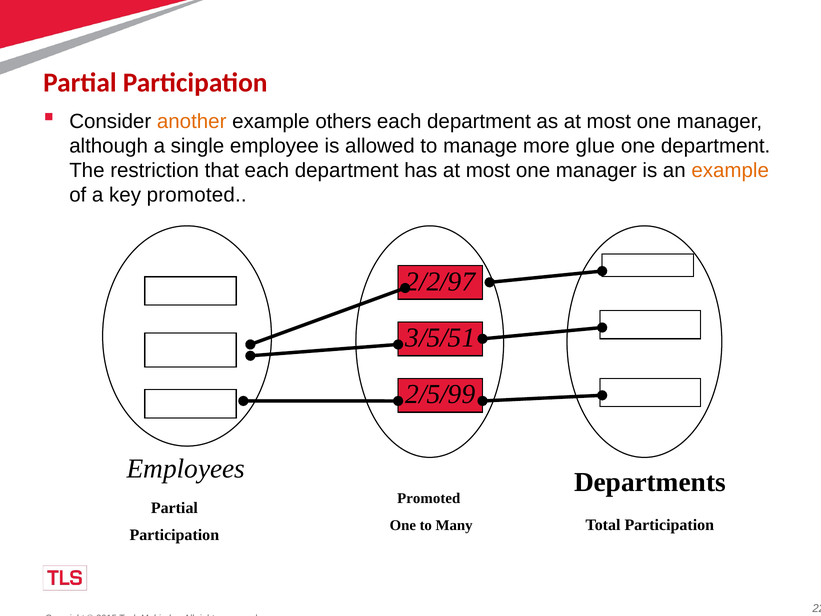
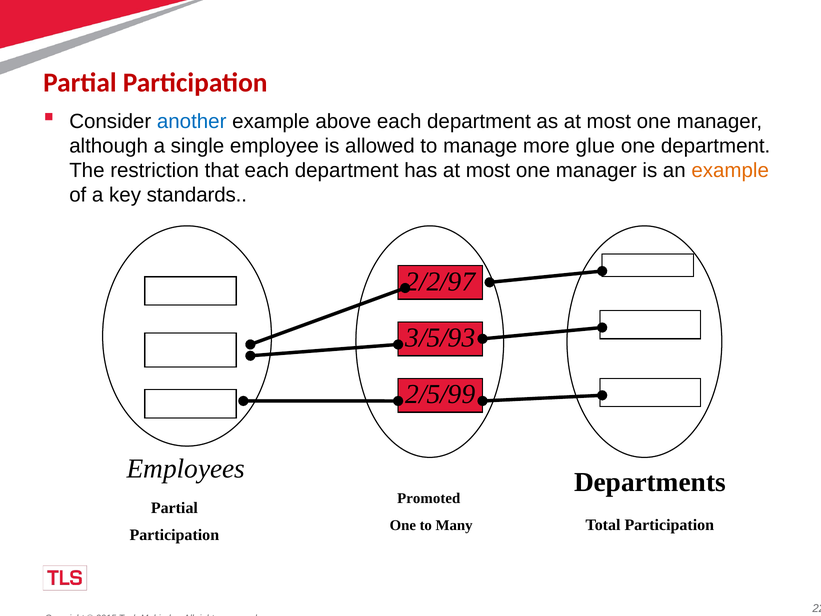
another colour: orange -> blue
others: others -> above
key promoted: promoted -> standards
3/5/51: 3/5/51 -> 3/5/93
